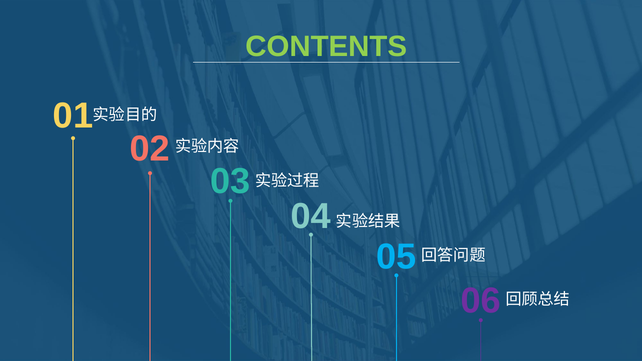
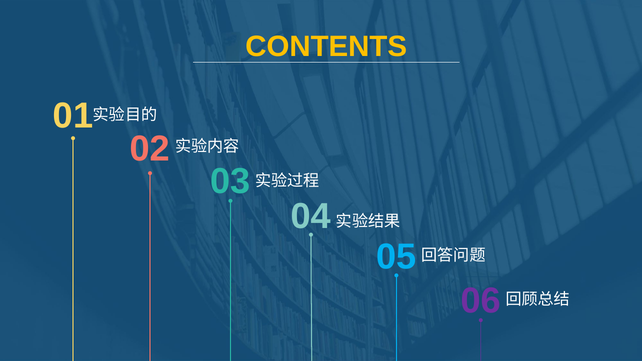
CONTENTS colour: light green -> yellow
